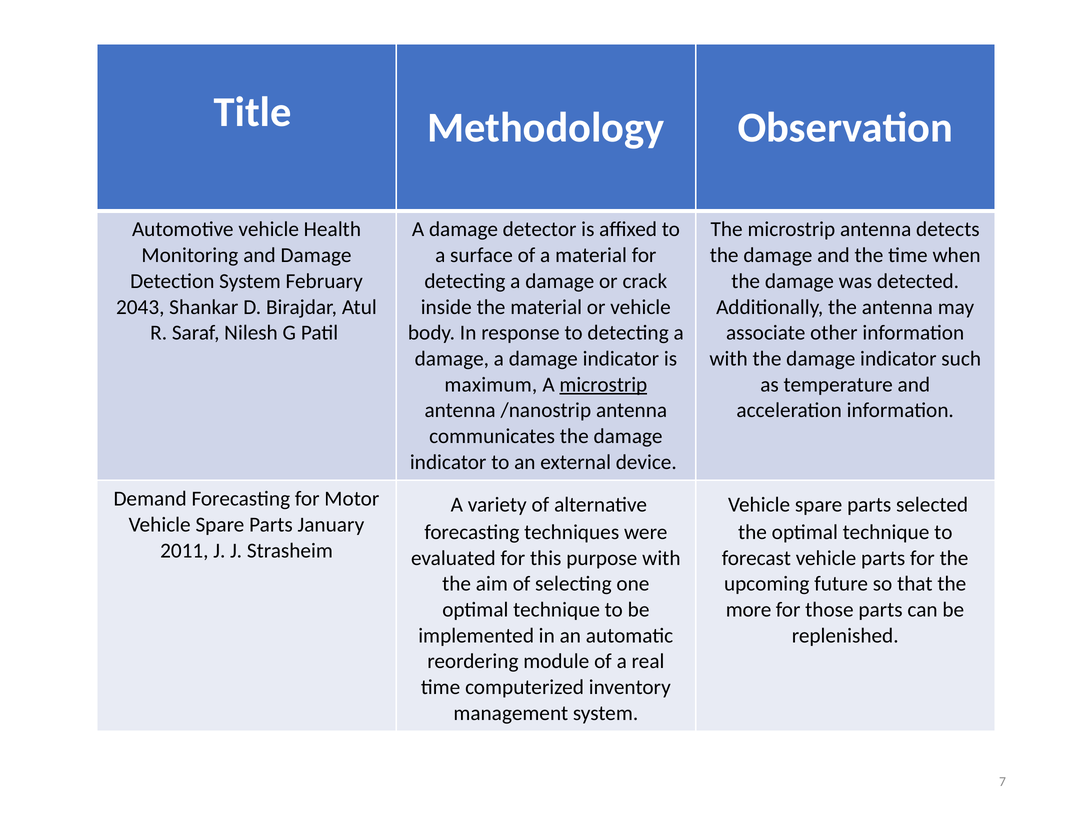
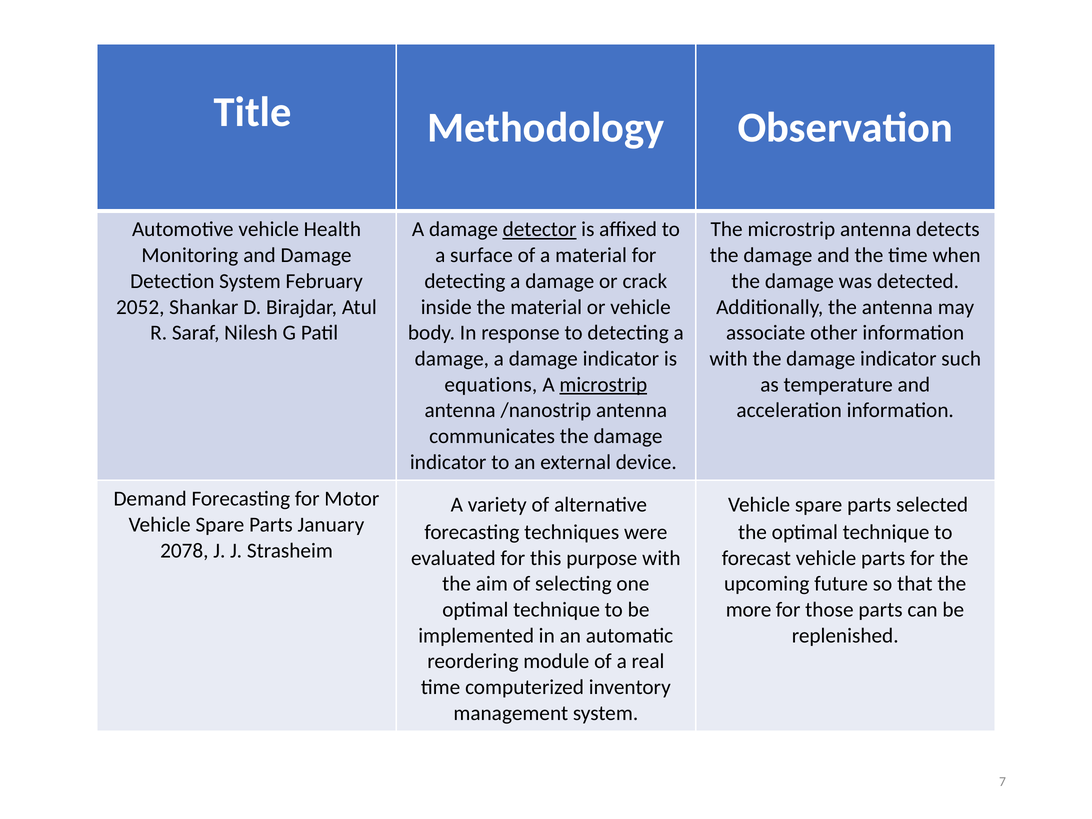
detector underline: none -> present
2043: 2043 -> 2052
maximum: maximum -> equations
2011: 2011 -> 2078
